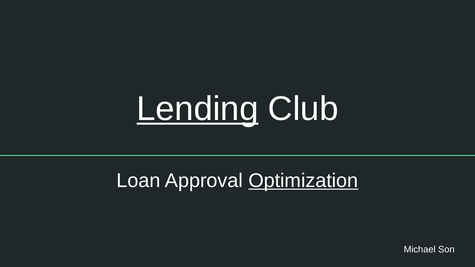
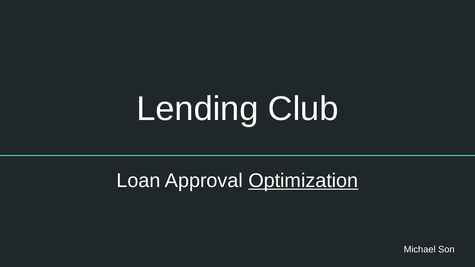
Lending underline: present -> none
